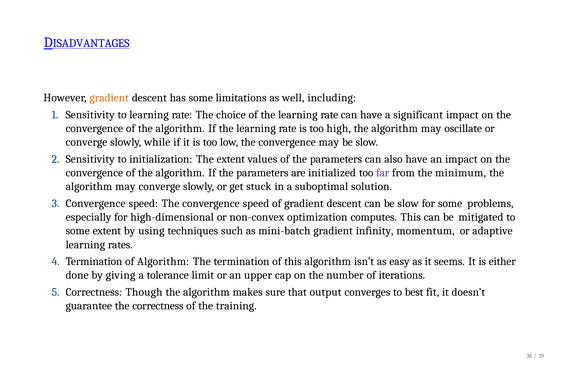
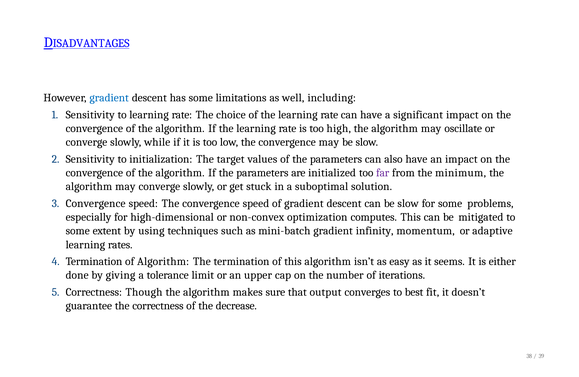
gradient at (109, 98) colour: orange -> blue
The extent: extent -> target
training: training -> decrease
